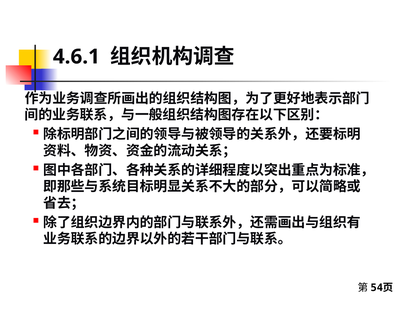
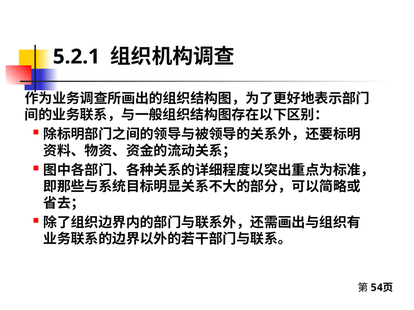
4.6.1: 4.6.1 -> 5.2.1
